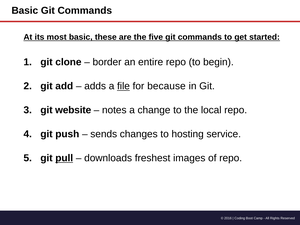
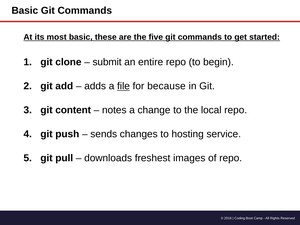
border: border -> submit
website: website -> content
pull underline: present -> none
